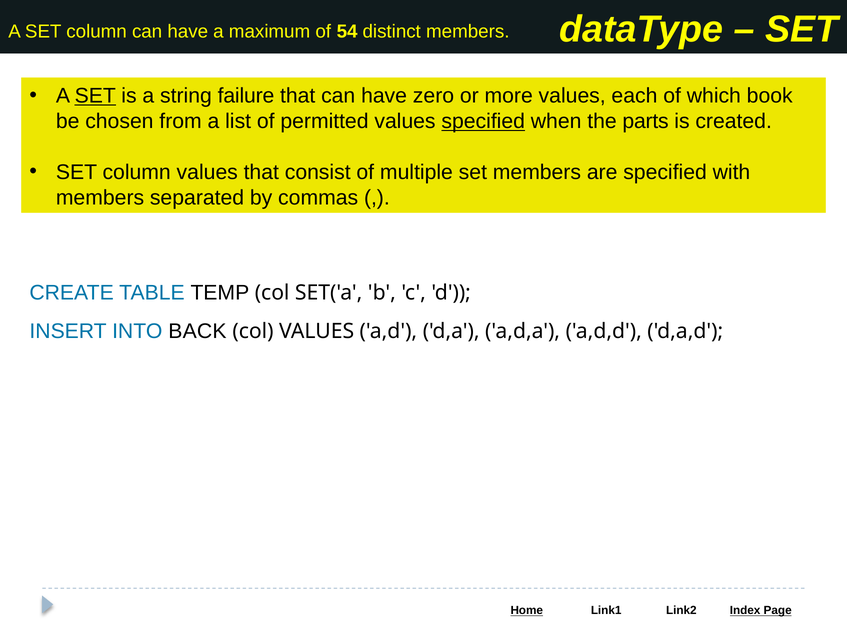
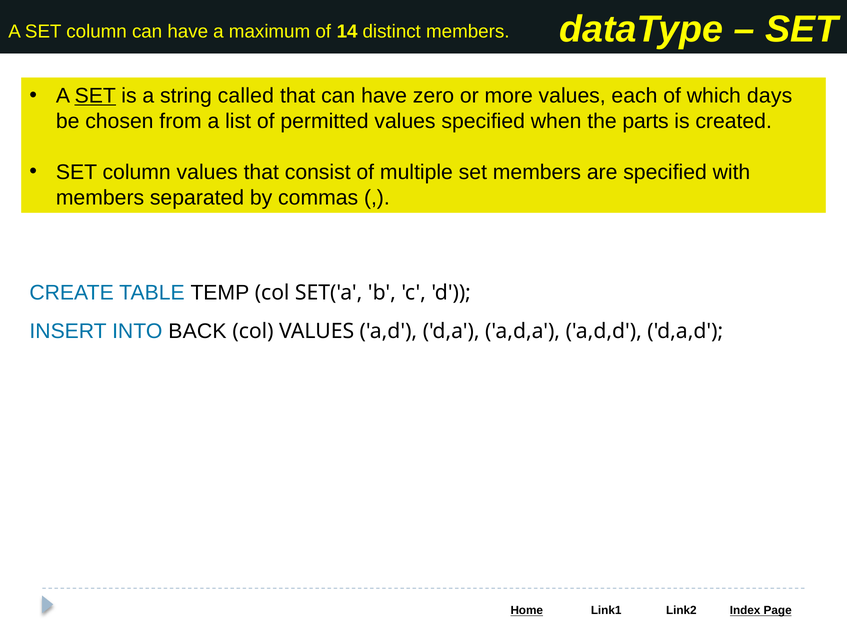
54: 54 -> 14
failure: failure -> called
book: book -> days
specified at (483, 121) underline: present -> none
